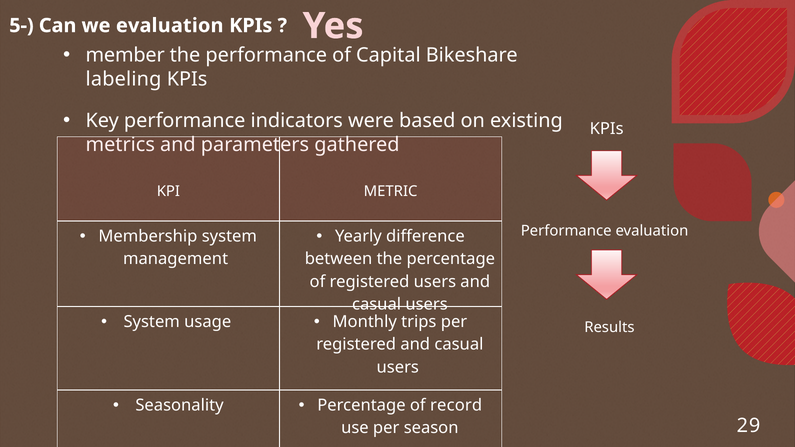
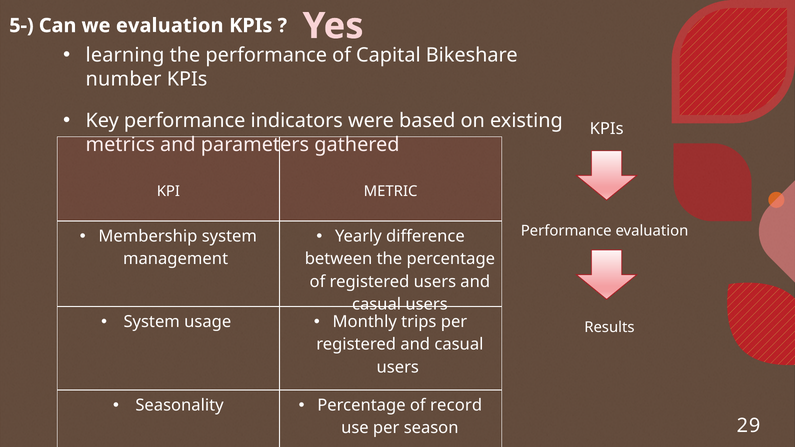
member: member -> learning
labeling: labeling -> number
